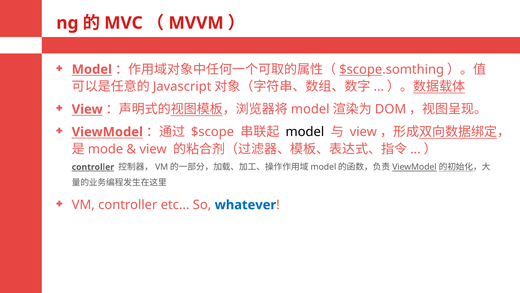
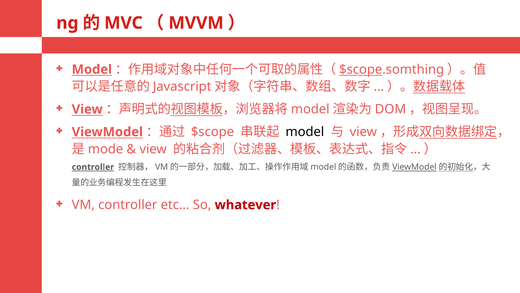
whatever colour: blue -> red
